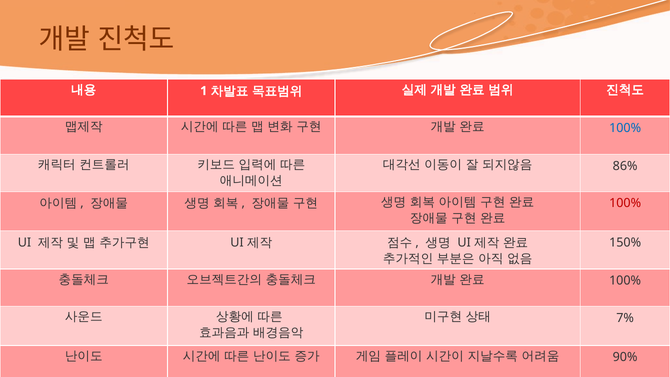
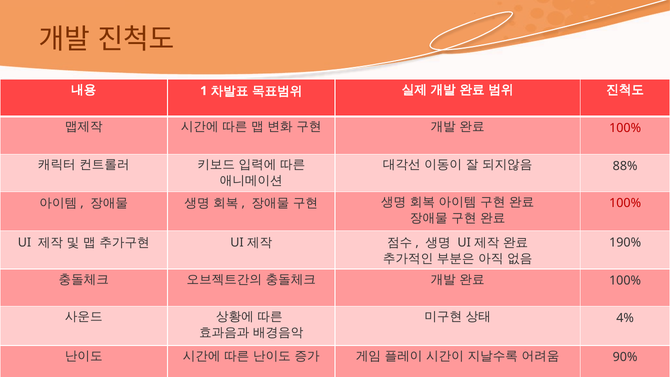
100% at (625, 128) colour: blue -> red
86%: 86% -> 88%
150%: 150% -> 190%
7%: 7% -> 4%
